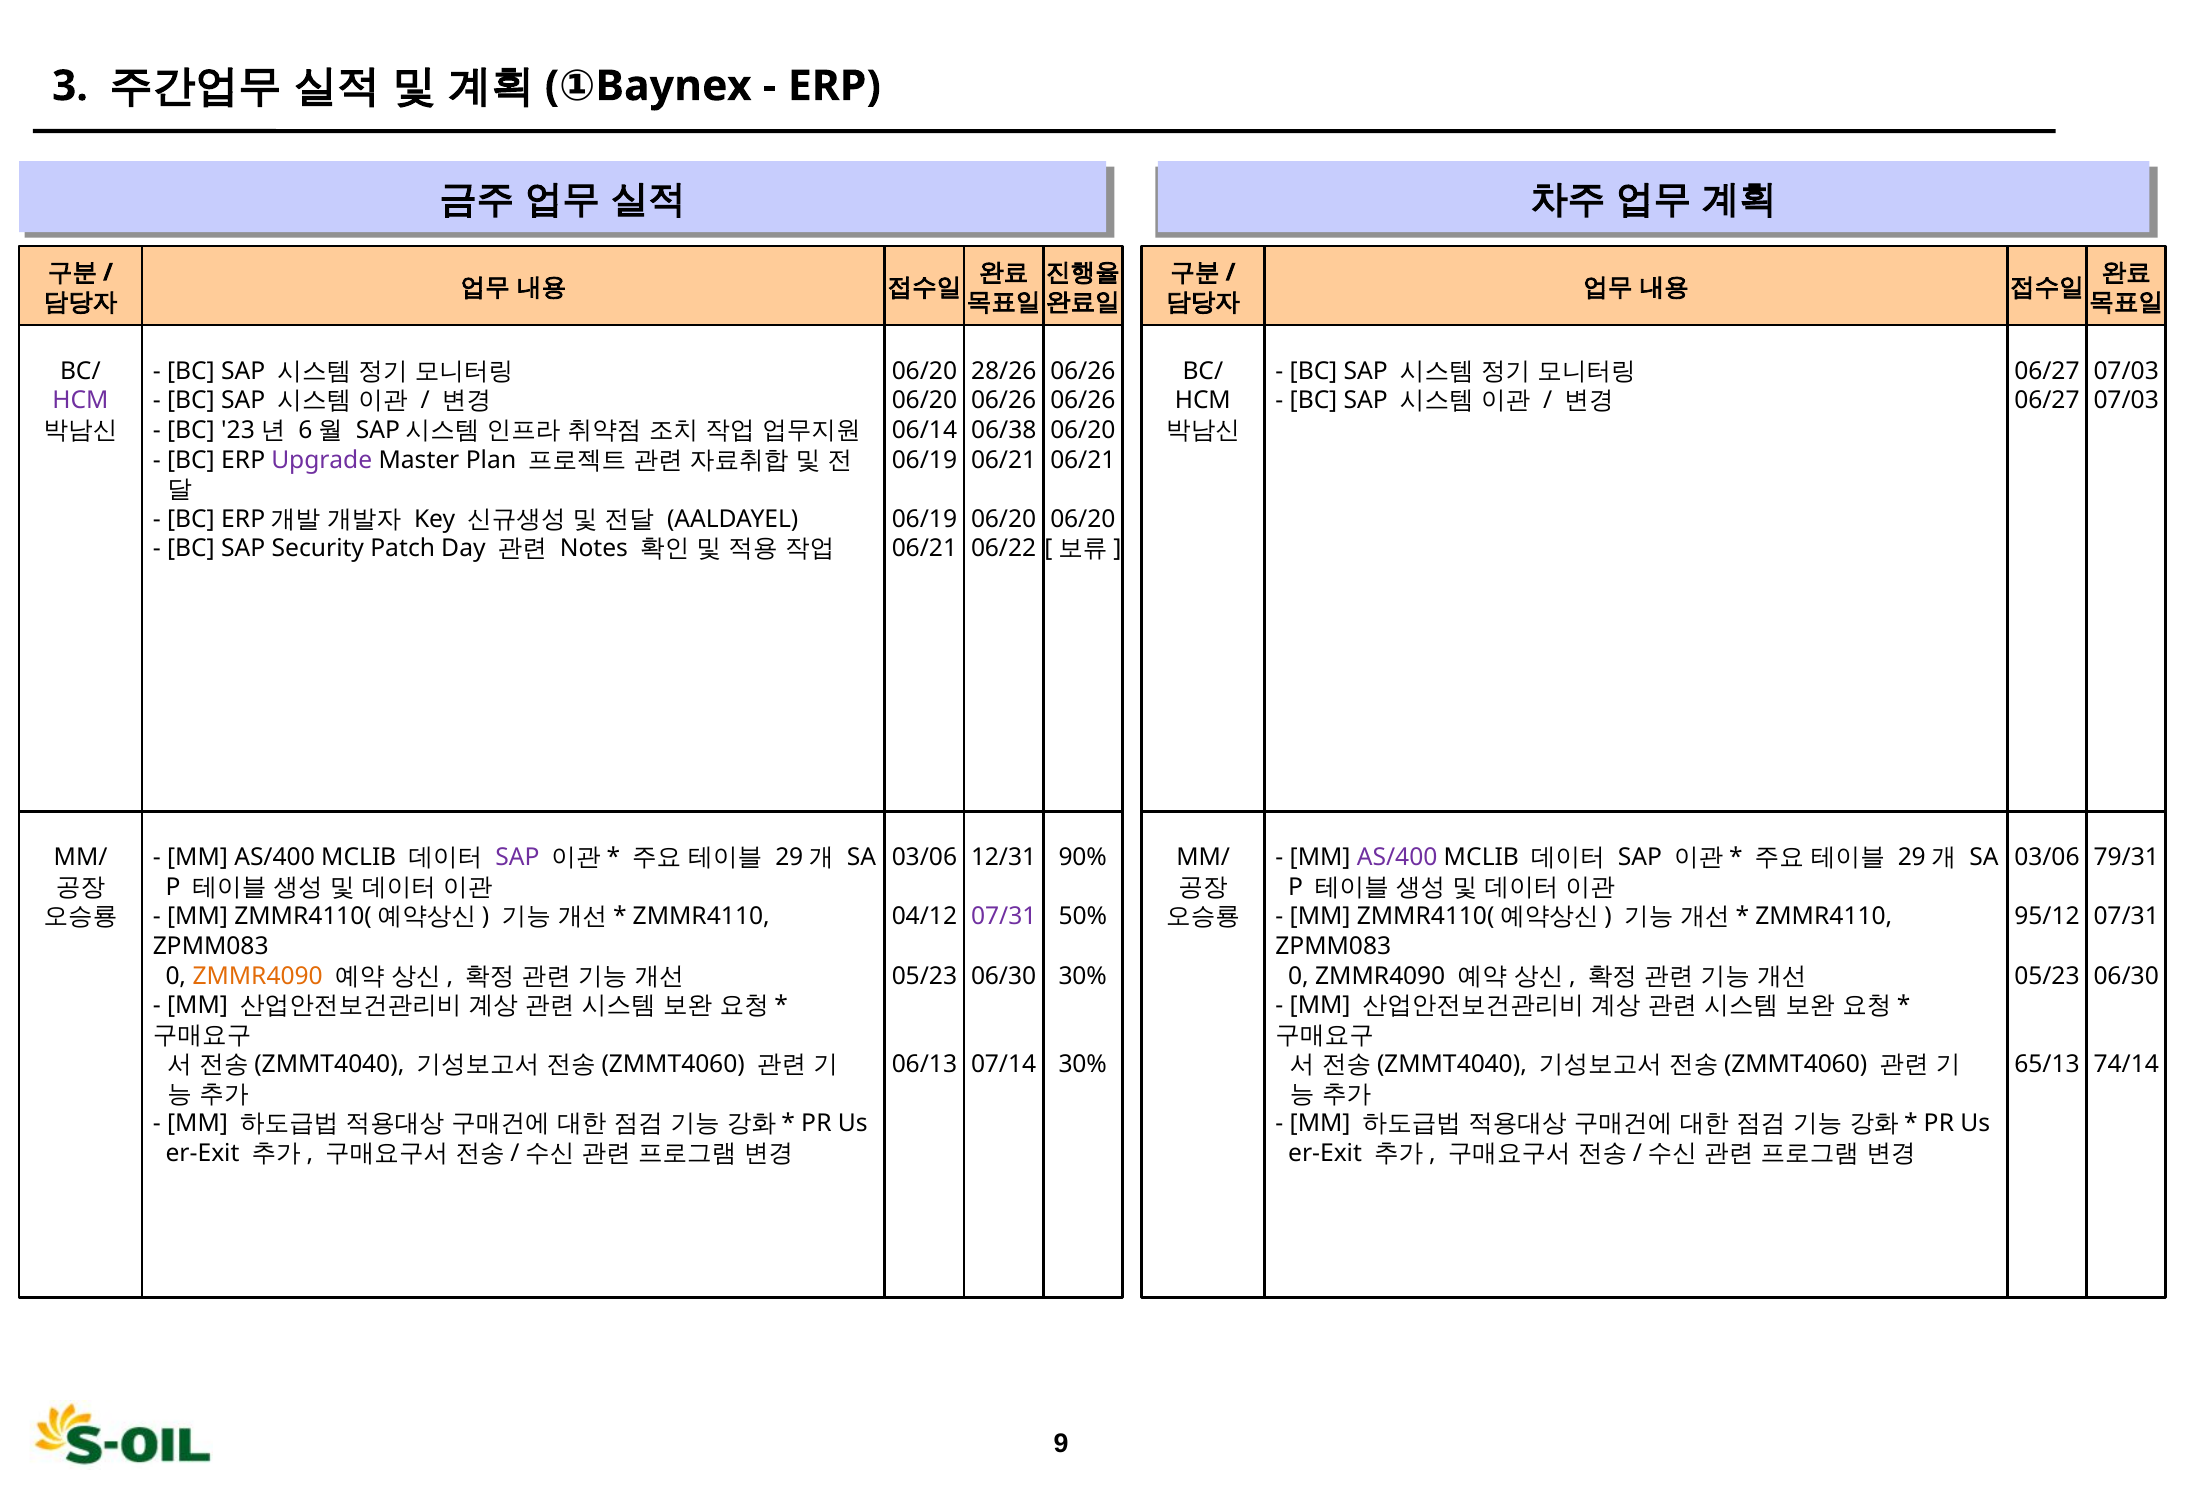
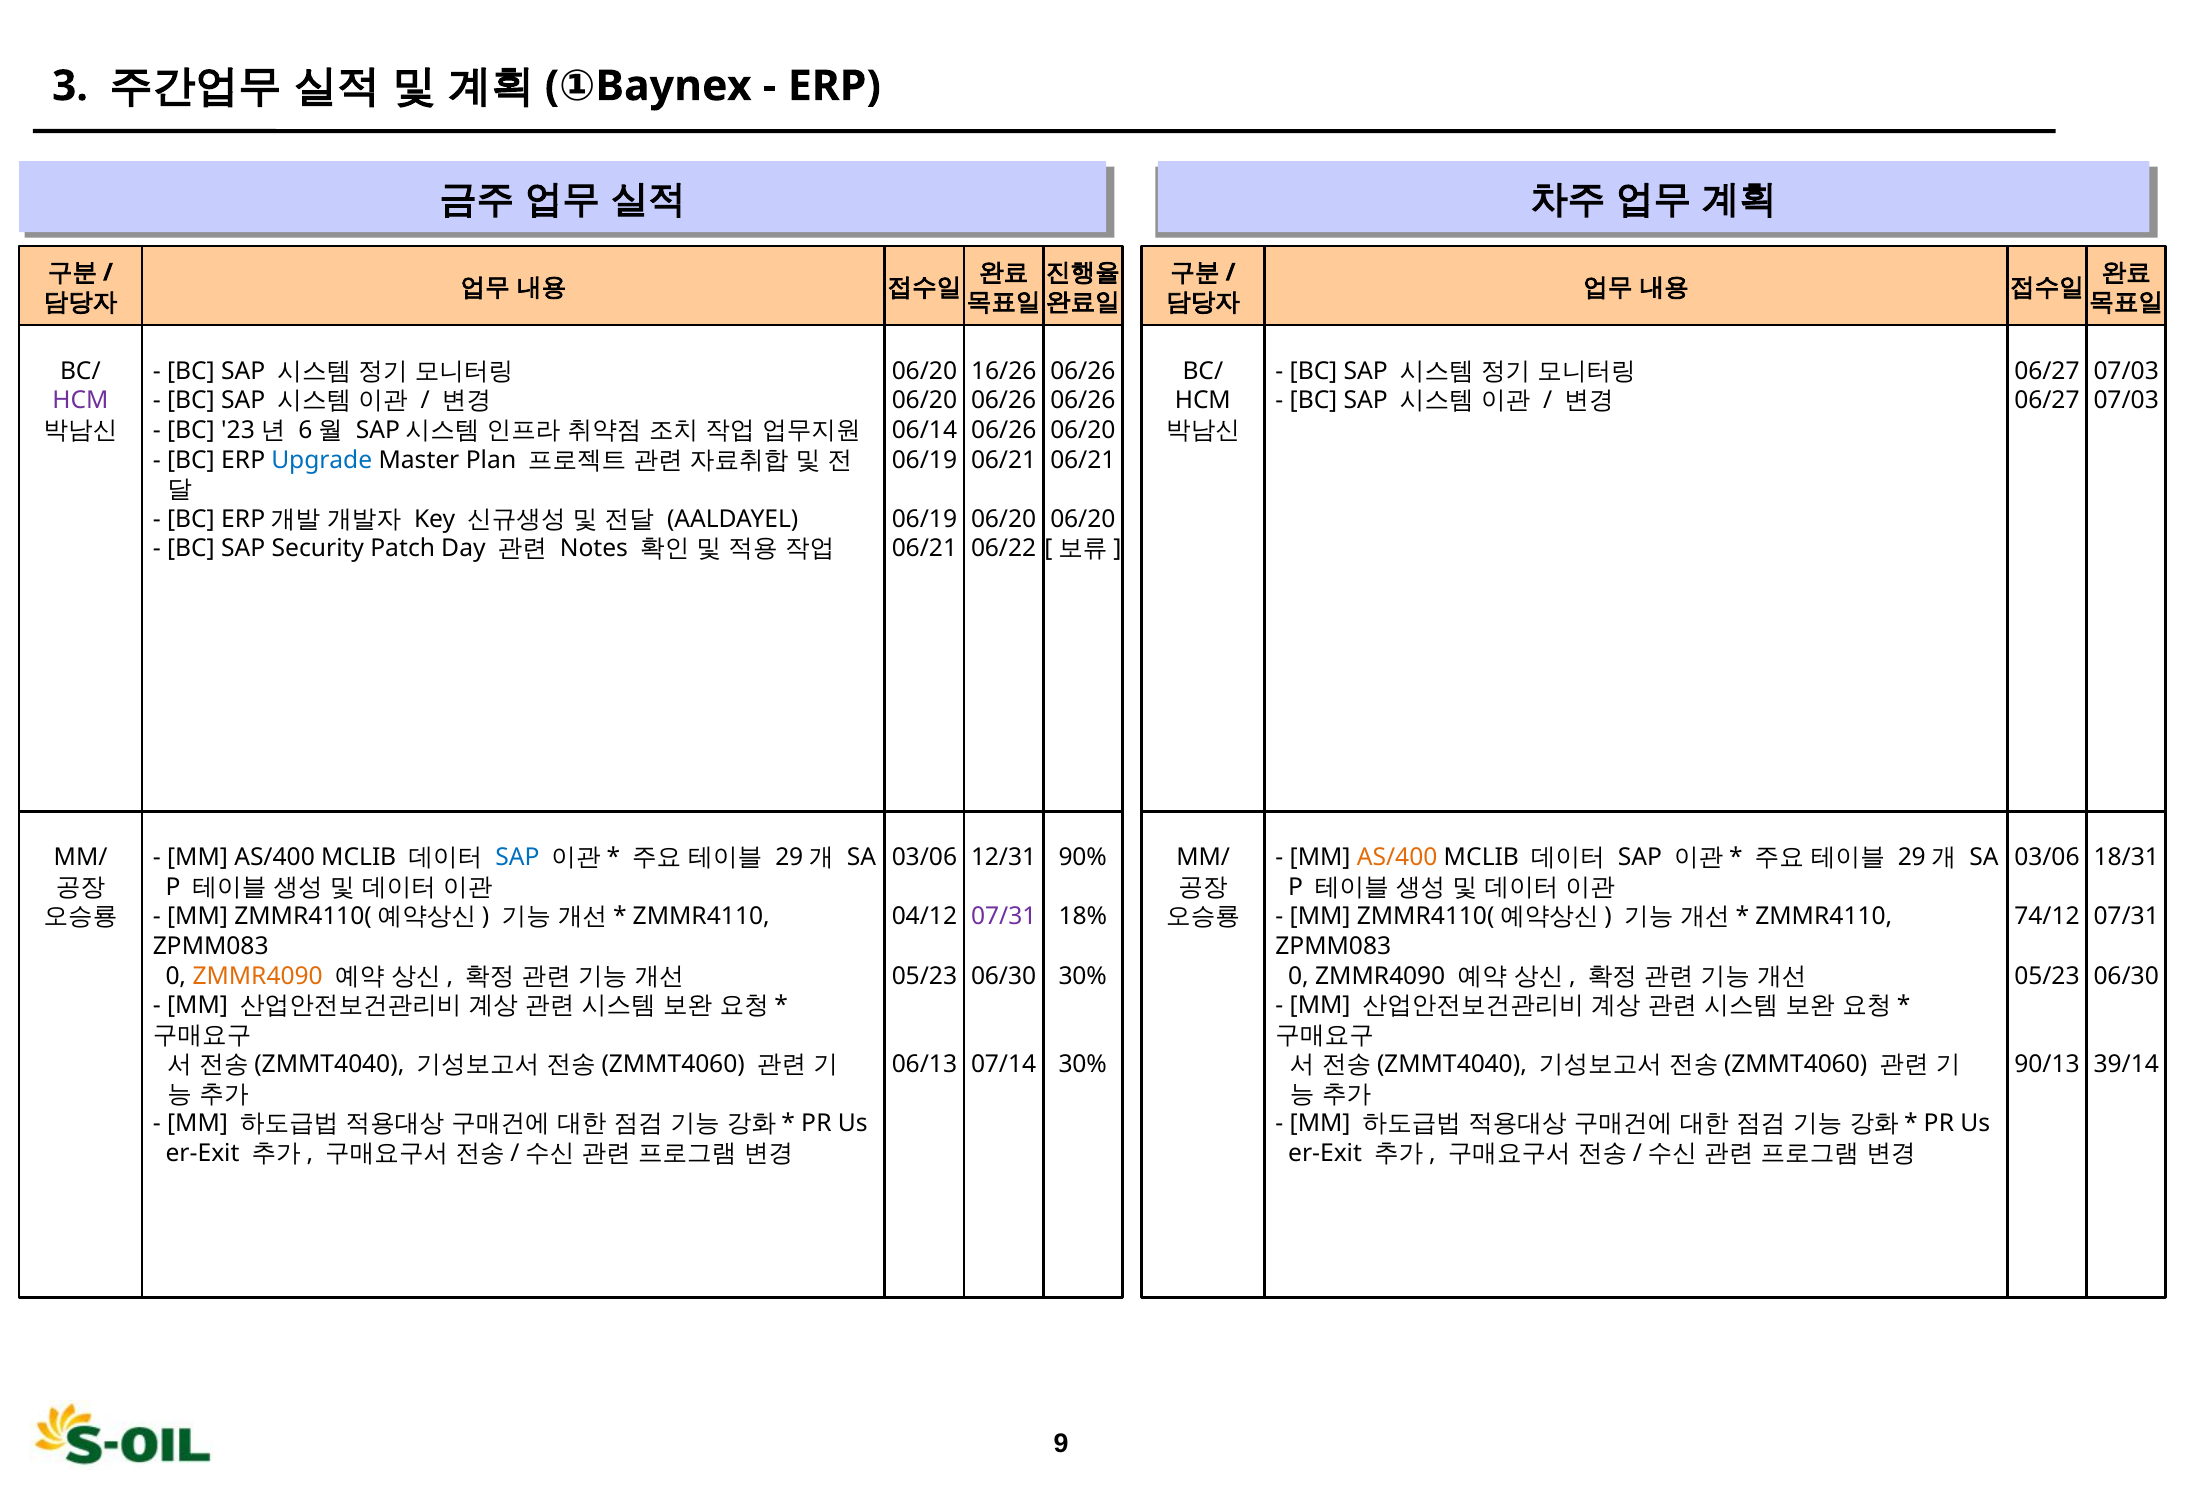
28/26: 28/26 -> 16/26
06/38 at (1004, 430): 06/38 -> 06/26
Upgrade colour: purple -> blue
SAP at (517, 857) colour: purple -> blue
AS/400 at (1397, 857) colour: purple -> orange
79/31: 79/31 -> 18/31
50%: 50% -> 18%
95/12: 95/12 -> 74/12
65/13: 65/13 -> 90/13
74/14: 74/14 -> 39/14
